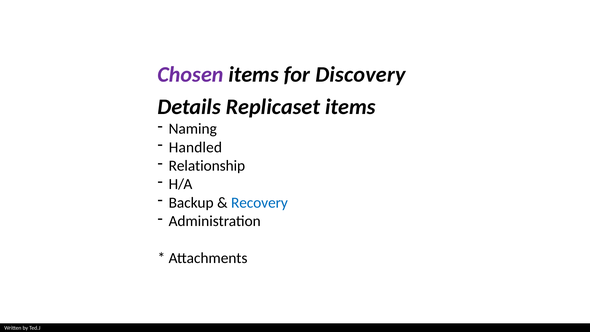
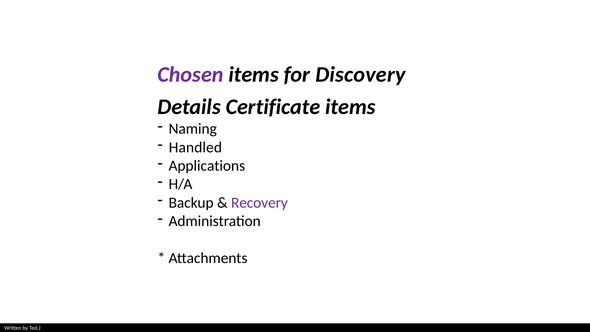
Replicaset: Replicaset -> Certificate
Relationship: Relationship -> Applications
Recovery colour: blue -> purple
